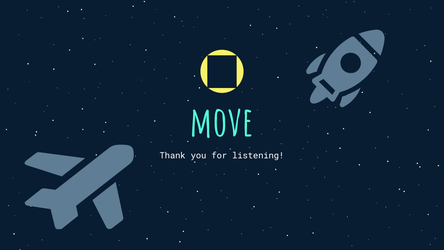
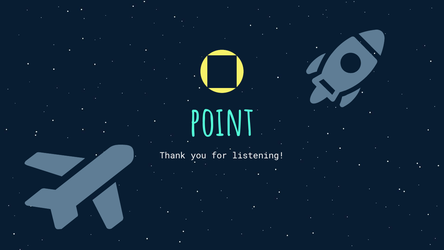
move: move -> point
